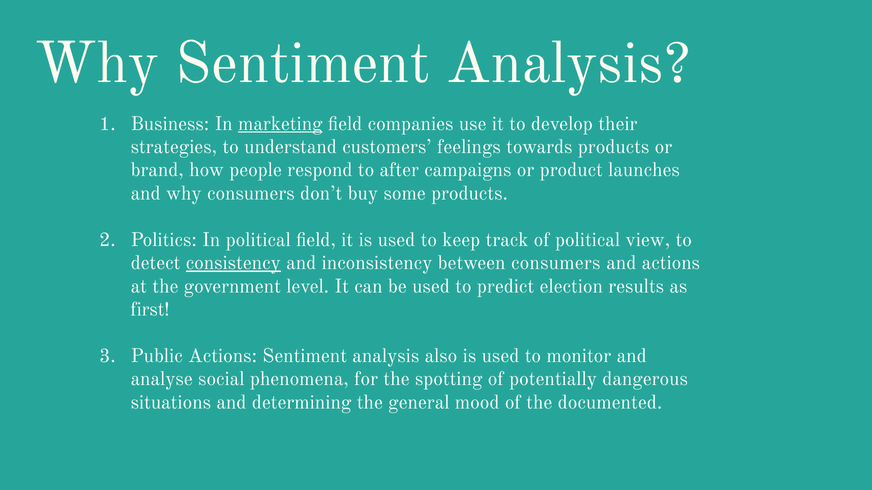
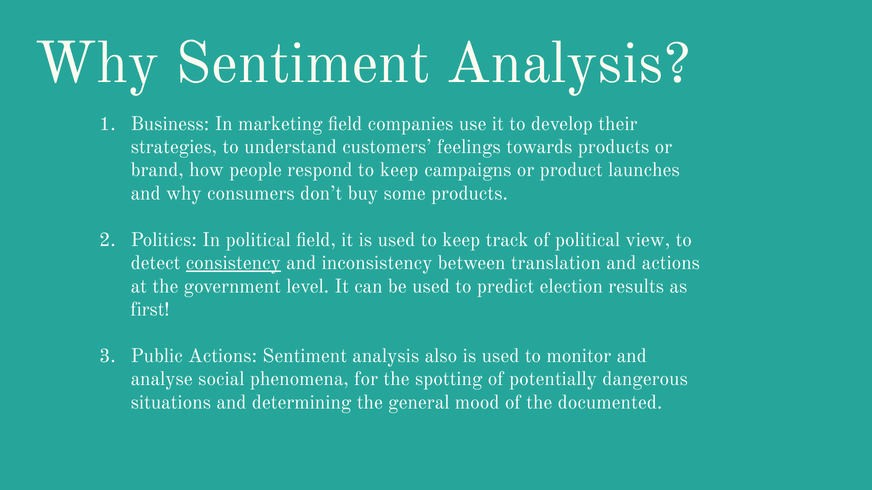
marketing underline: present -> none
respond to after: after -> keep
between consumers: consumers -> translation
